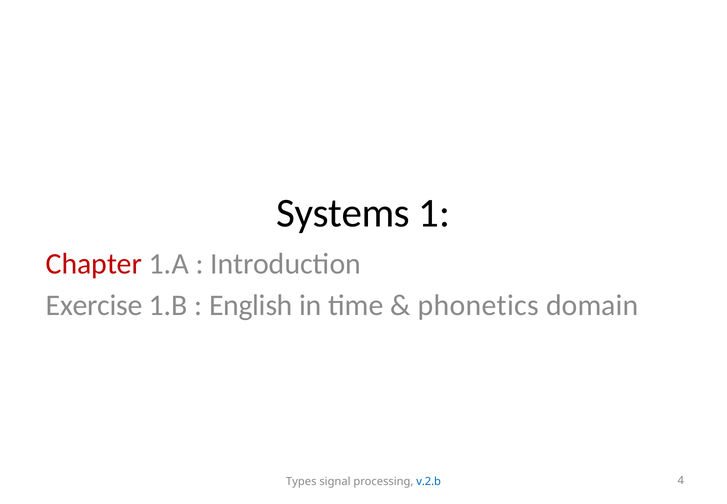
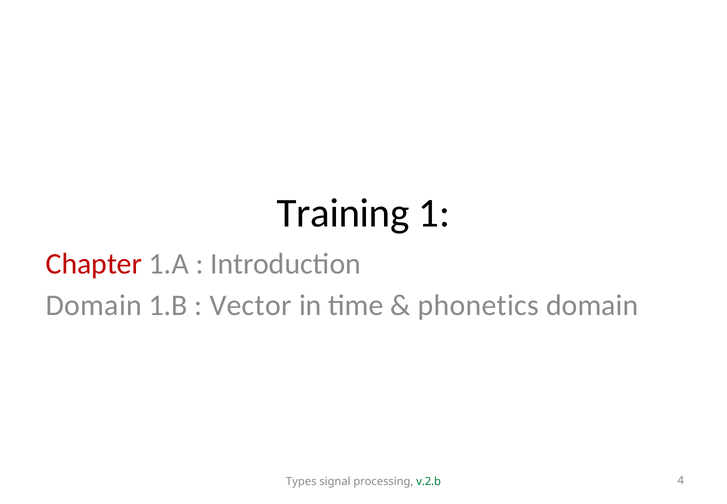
Systems: Systems -> Training
Exercise at (94, 305): Exercise -> Domain
English: English -> Vector
v.2.b colour: blue -> green
